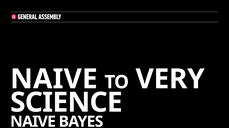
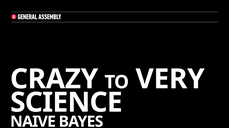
NAIVE at (54, 79): NAIVE -> CRAZY
